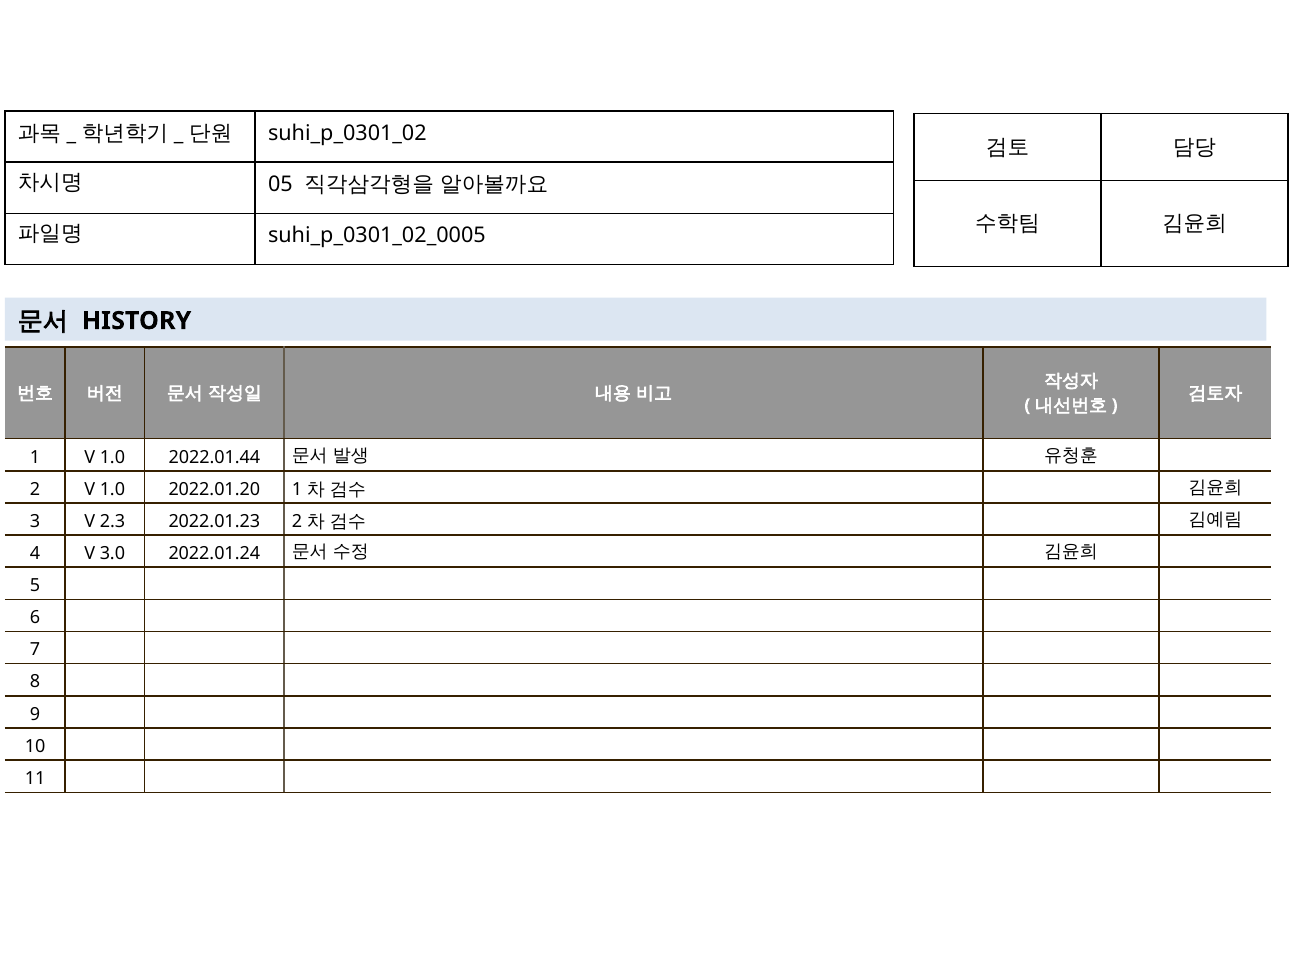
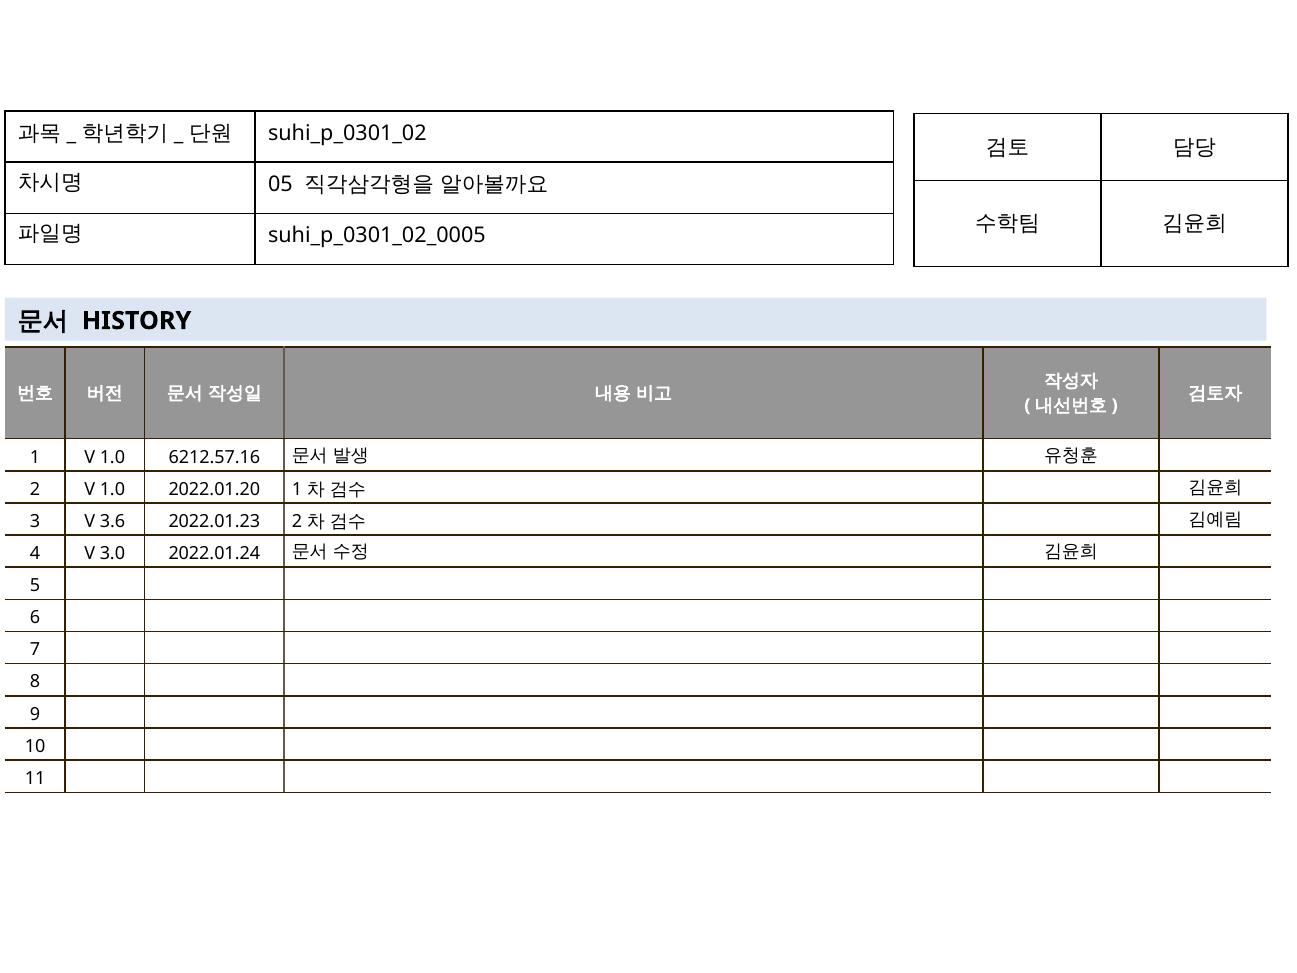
2022.01.44: 2022.01.44 -> 6212.57.16
2.3: 2.3 -> 3.6
